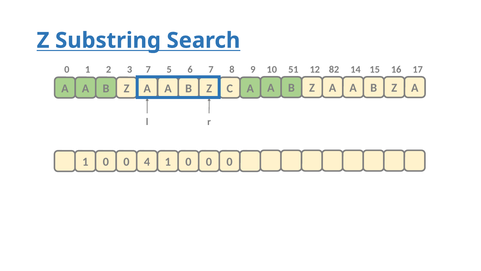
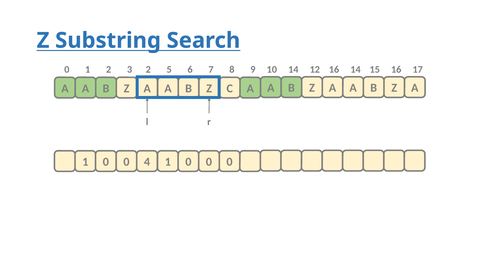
3 7: 7 -> 2
10 51: 51 -> 14
12 82: 82 -> 16
